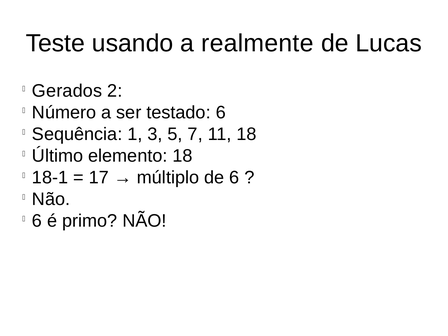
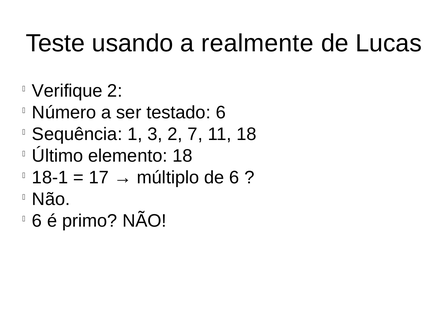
Gerados: Gerados -> Verifique
3 5: 5 -> 2
